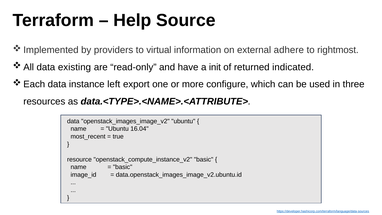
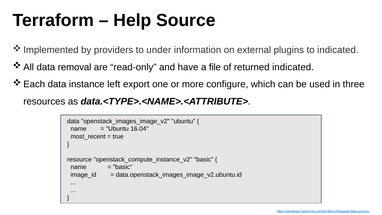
virtual: virtual -> under
adhere: adhere -> plugins
to rightmost: rightmost -> indicated
existing: existing -> removal
init: init -> file
